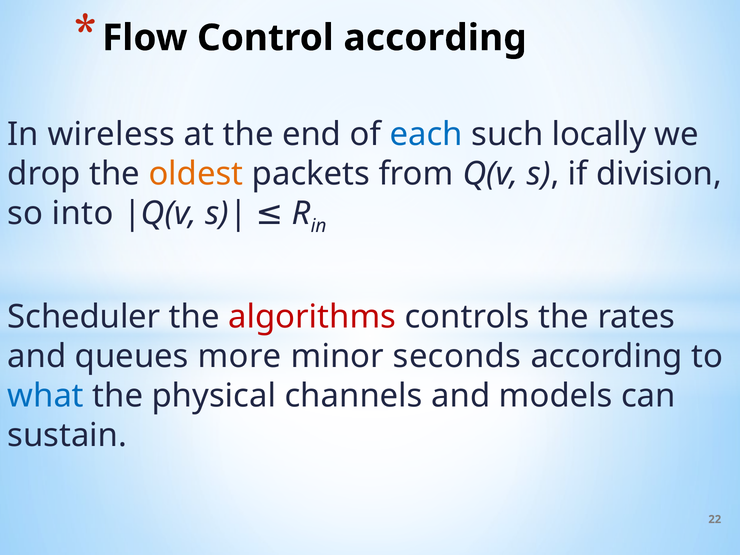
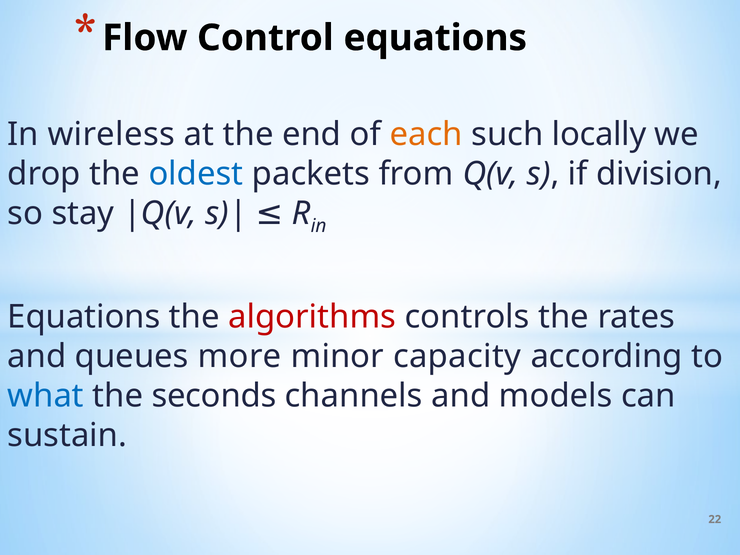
Control according: according -> equations
each colour: blue -> orange
oldest colour: orange -> blue
into: into -> stay
Scheduler at (84, 317): Scheduler -> Equations
seconds: seconds -> capacity
physical: physical -> seconds
